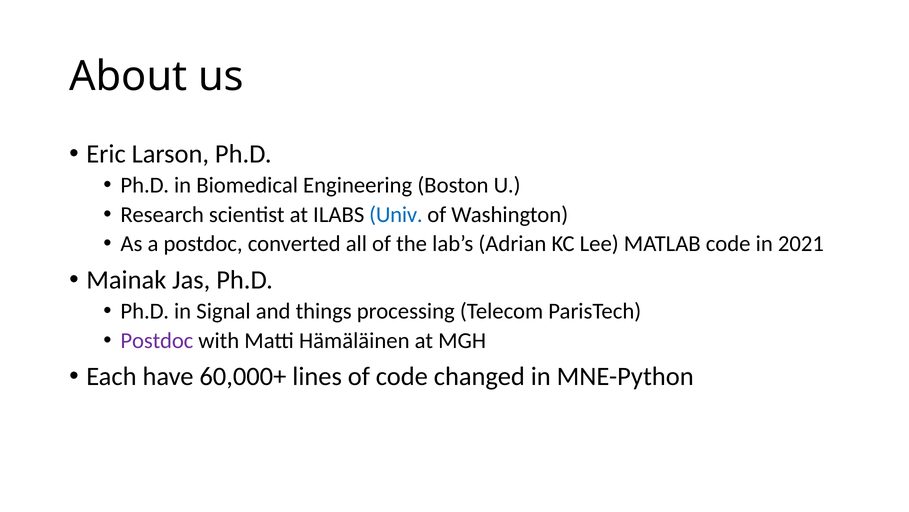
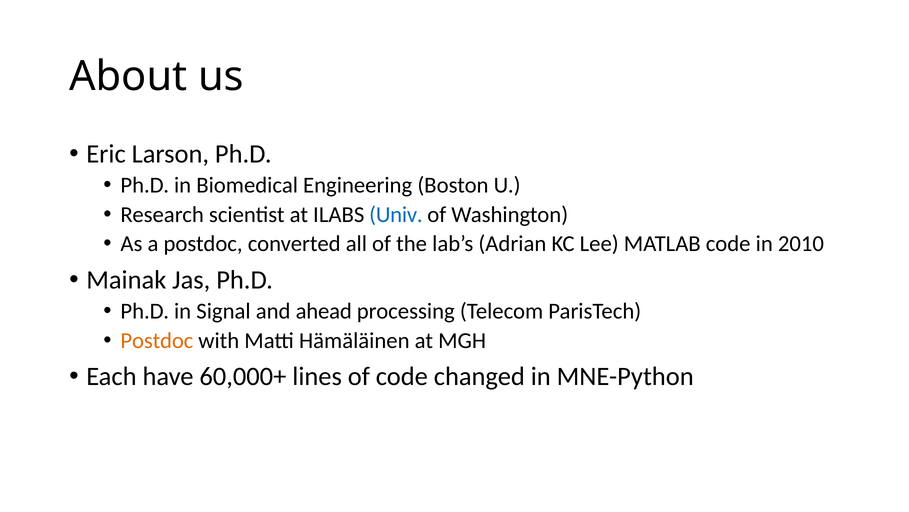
2021: 2021 -> 2010
things: things -> ahead
Postdoc at (157, 340) colour: purple -> orange
